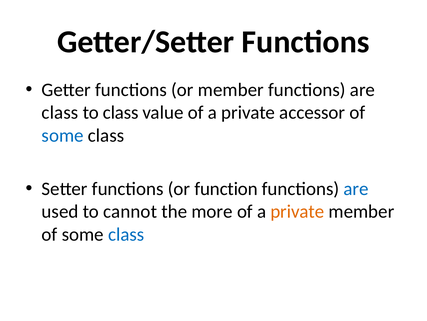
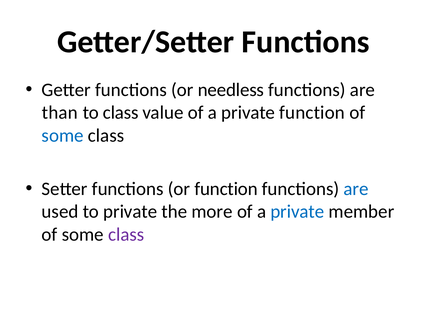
or member: member -> needless
class at (60, 112): class -> than
private accessor: accessor -> function
to cannot: cannot -> private
private at (297, 211) colour: orange -> blue
class at (126, 234) colour: blue -> purple
